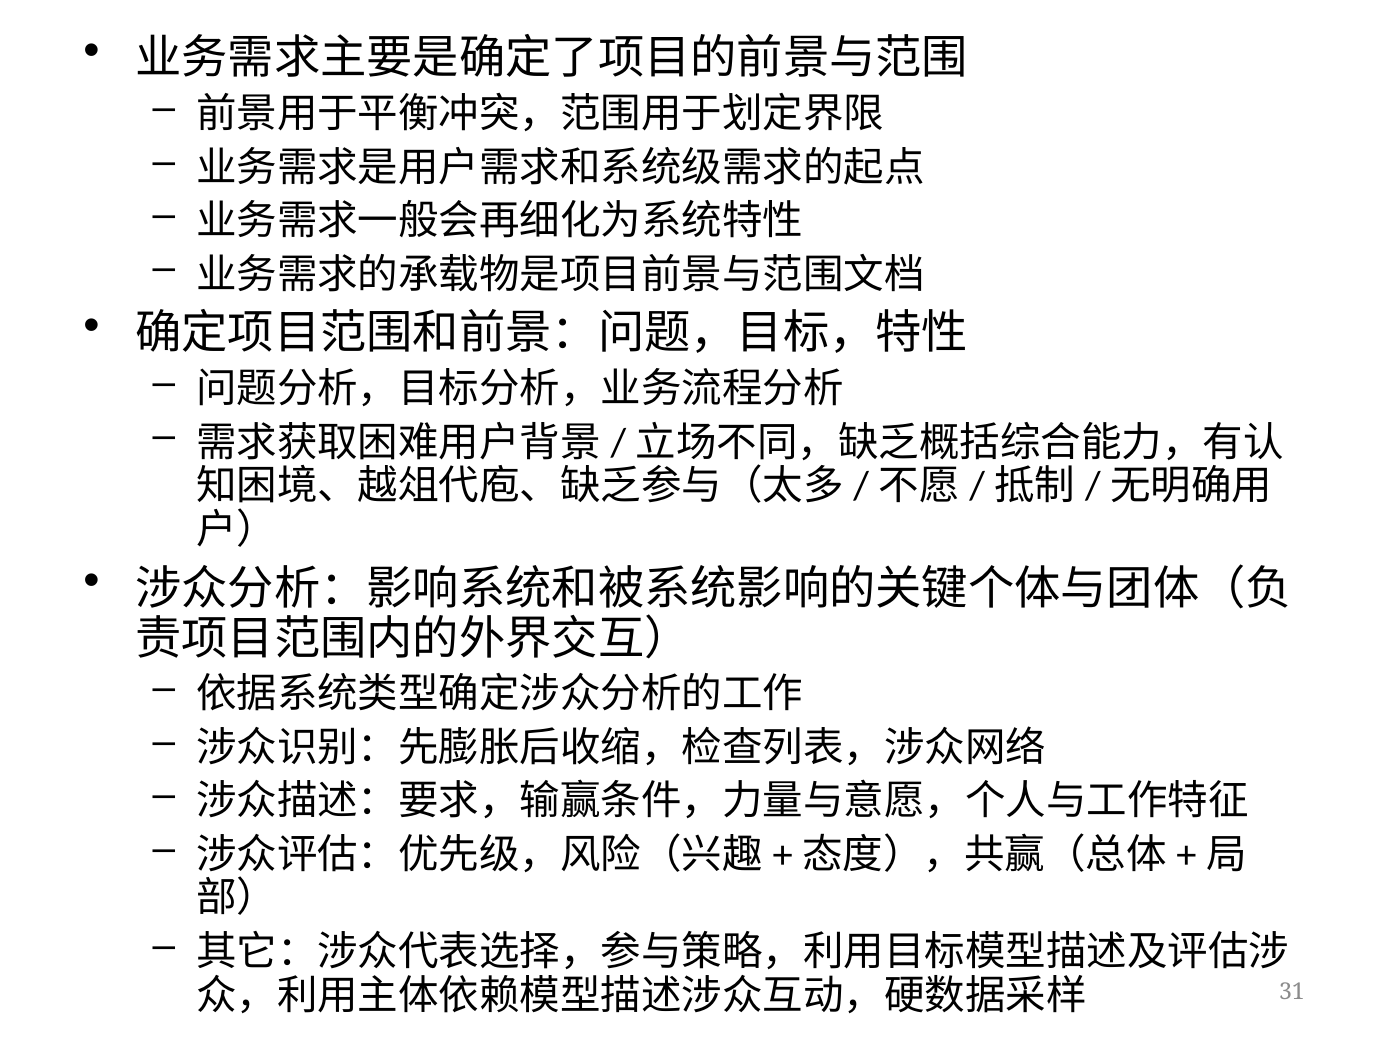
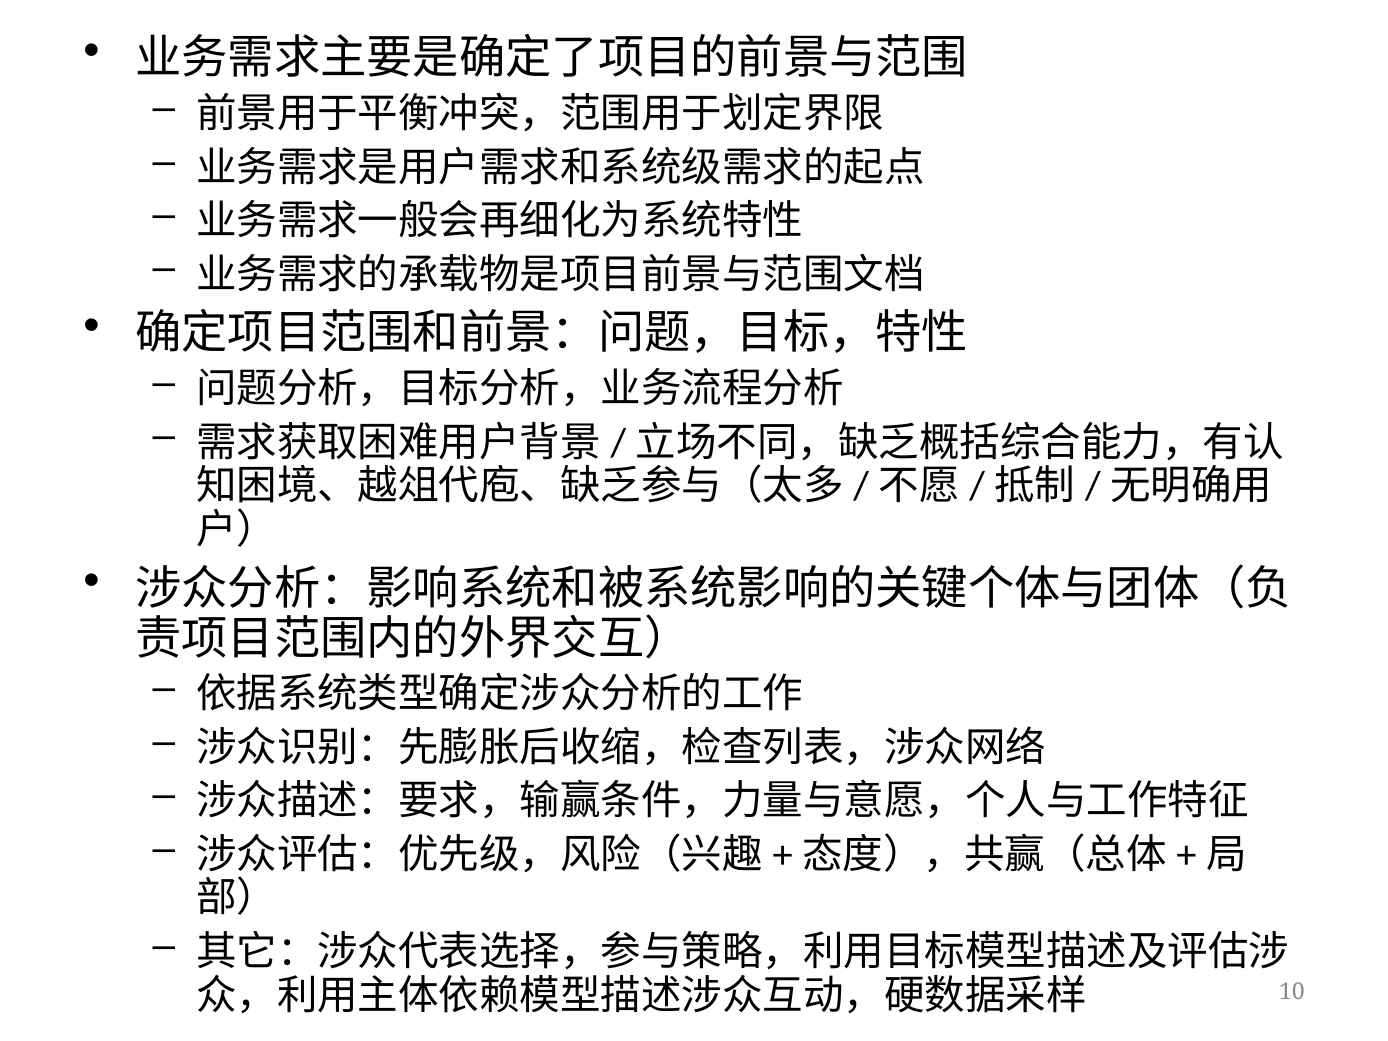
31: 31 -> 10
